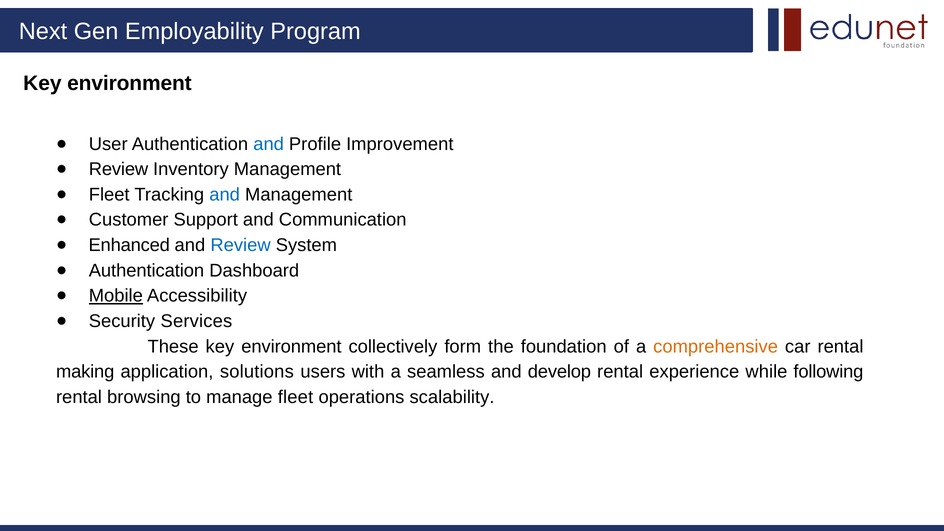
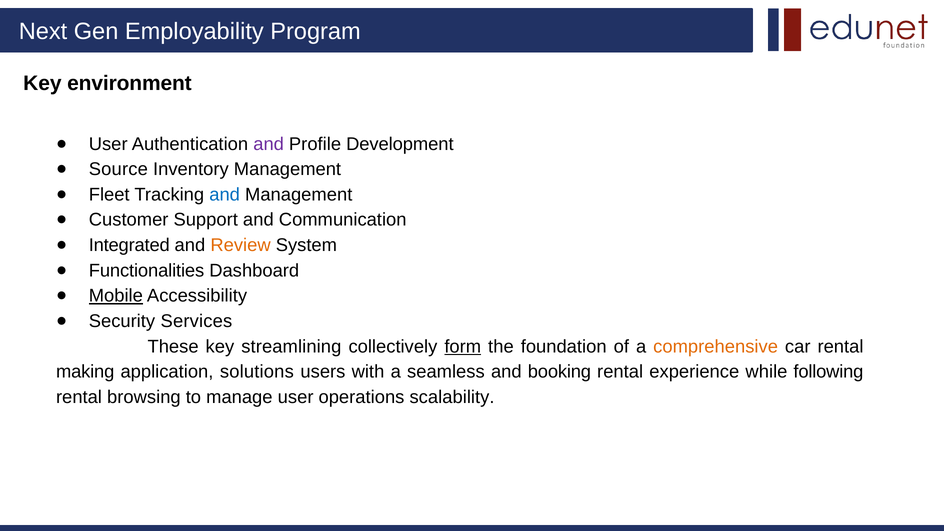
and at (269, 144) colour: blue -> purple
Improvement: Improvement -> Development
Review at (119, 169): Review -> Source
Enhanced: Enhanced -> Integrated
Review at (241, 245) colour: blue -> orange
Authentication at (147, 271): Authentication -> Functionalities
These key environment: environment -> streamlining
form underline: none -> present
develop: develop -> booking
manage fleet: fleet -> user
